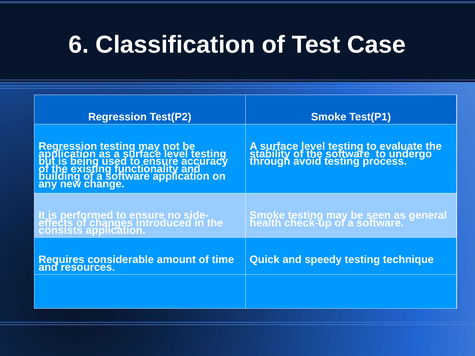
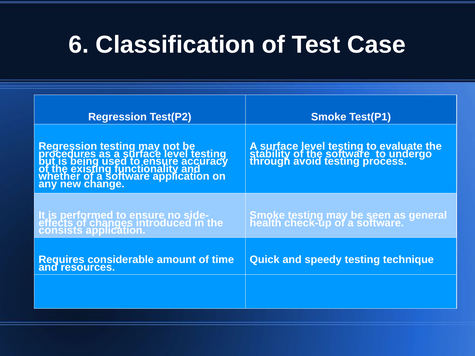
application at (67, 154): application -> procedures
building: building -> whether
